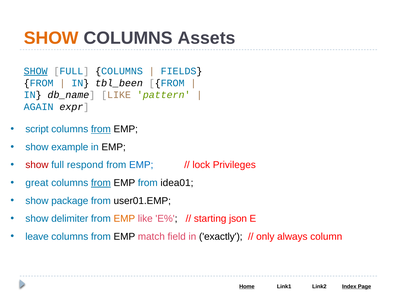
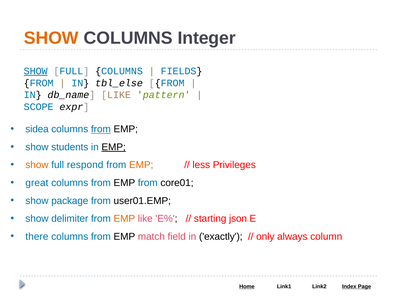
Assets: Assets -> Integer
tbl_been: tbl_been -> tbl_else
AGAIN: AGAIN -> SCOPE
script: script -> sidea
example: example -> students
EMP at (114, 147) underline: none -> present
show at (37, 165) colour: red -> orange
EMP at (141, 165) colour: blue -> orange
lock: lock -> less
from at (101, 183) underline: present -> none
idea01: idea01 -> core01
leave: leave -> there
